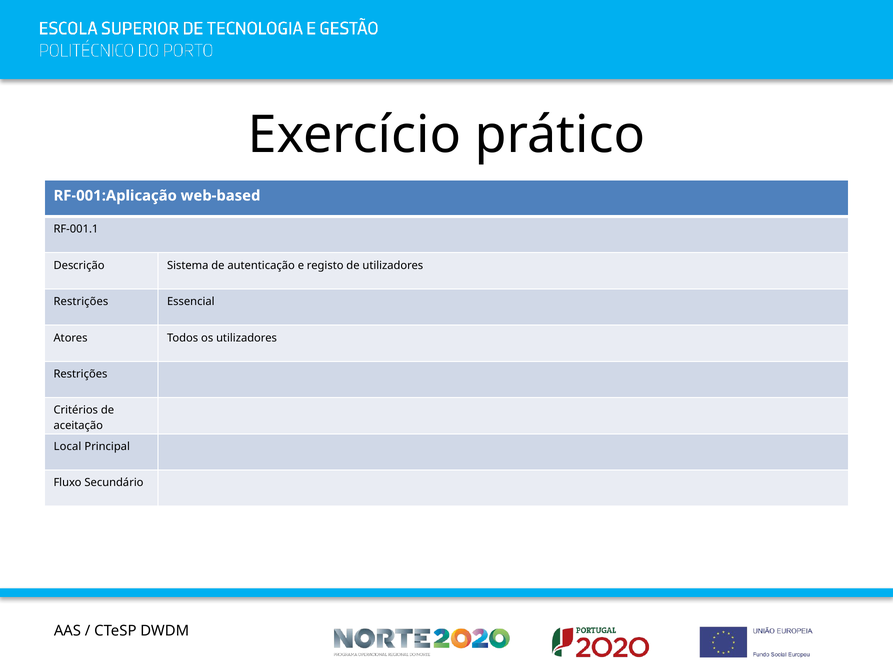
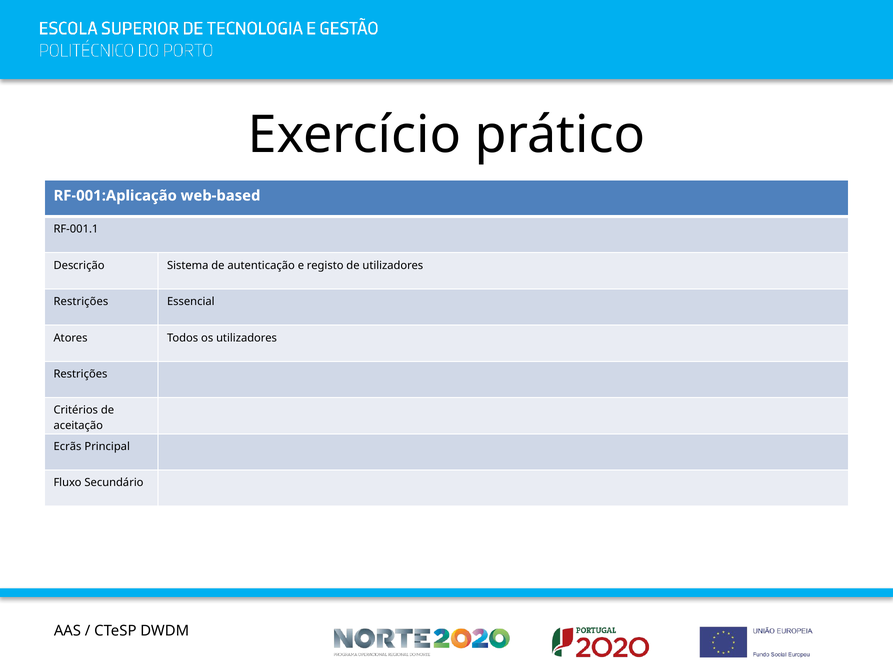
Local: Local -> Ecrãs
